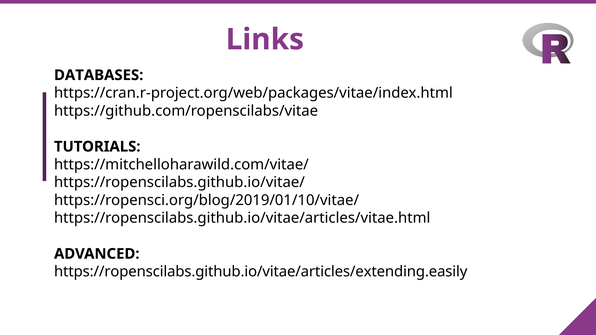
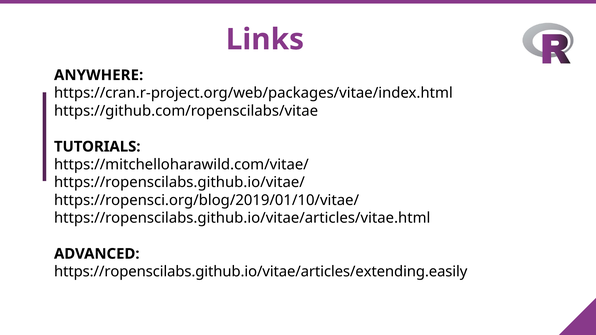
DATABASES: DATABASES -> ANYWHERE
